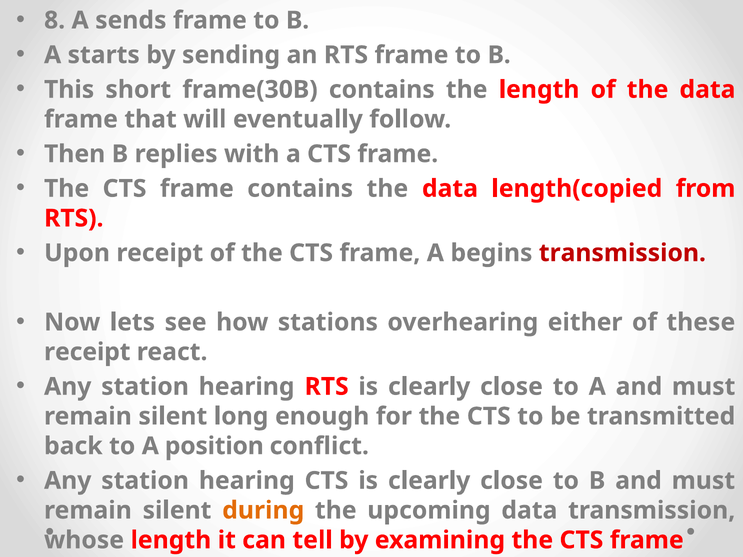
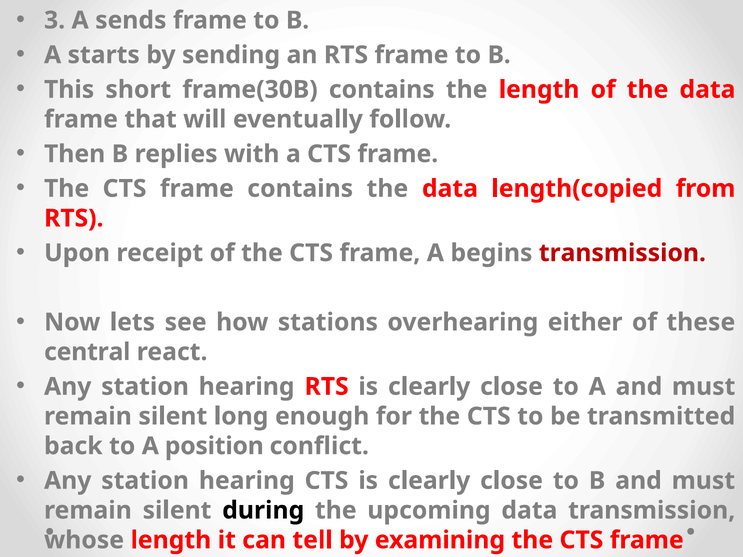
8: 8 -> 3
receipt at (87, 352): receipt -> central
during colour: orange -> black
